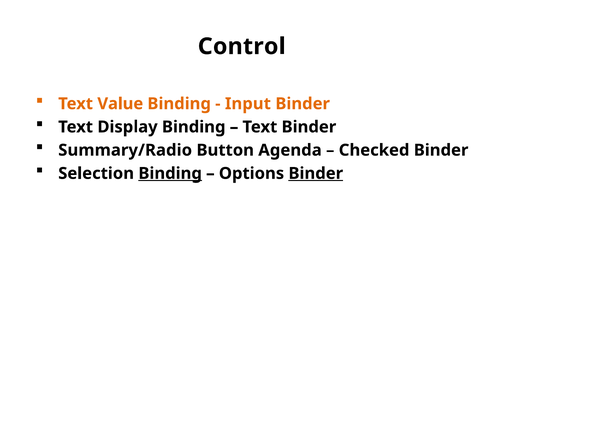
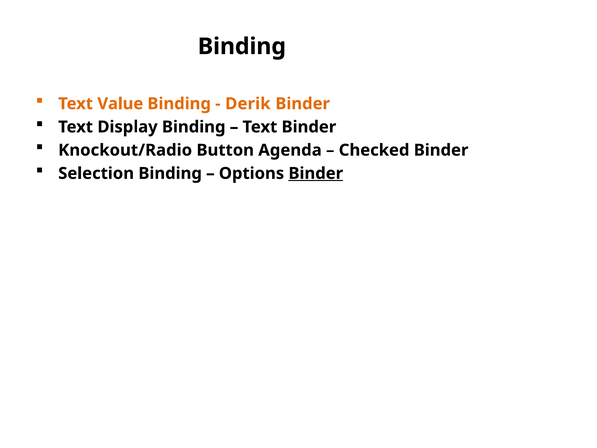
Control at (242, 46): Control -> Binding
Input: Input -> Derik
Summary/Radio: Summary/Radio -> Knockout/Radio
Binding at (170, 173) underline: present -> none
